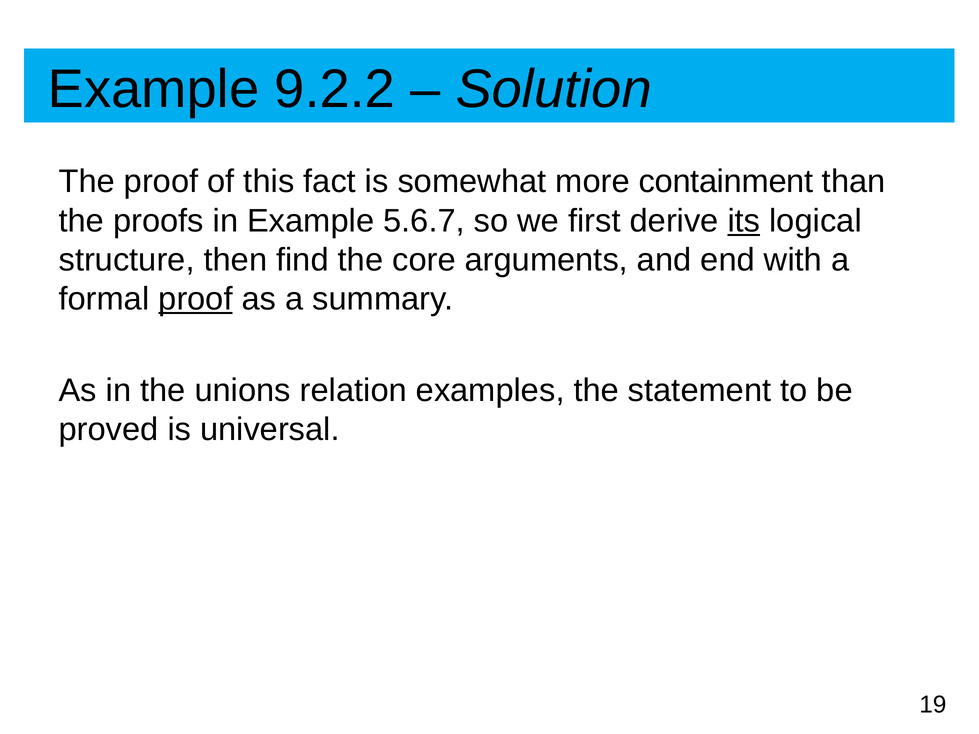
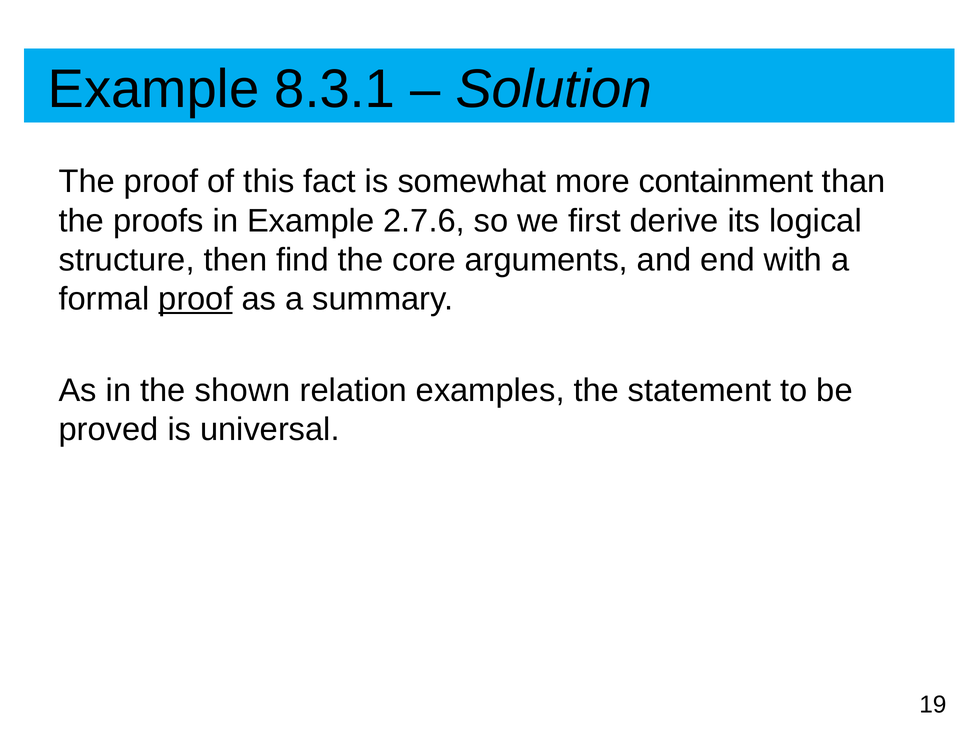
9.2.2: 9.2.2 -> 8.3.1
5.6.7: 5.6.7 -> 2.7.6
its underline: present -> none
unions: unions -> shown
